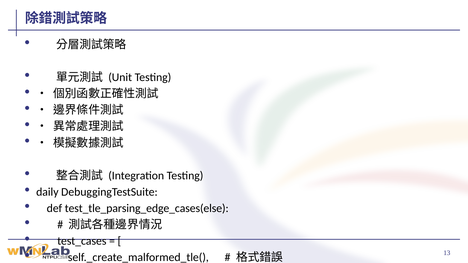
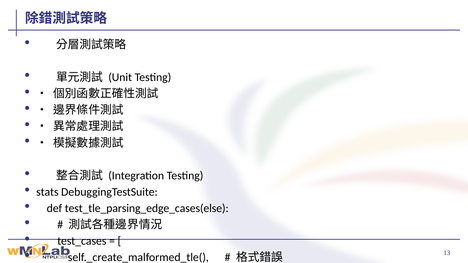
daily: daily -> stats
